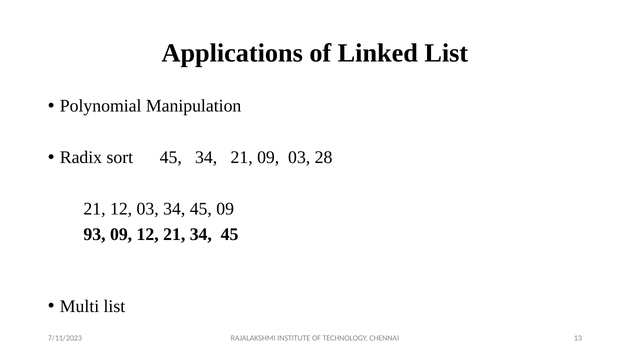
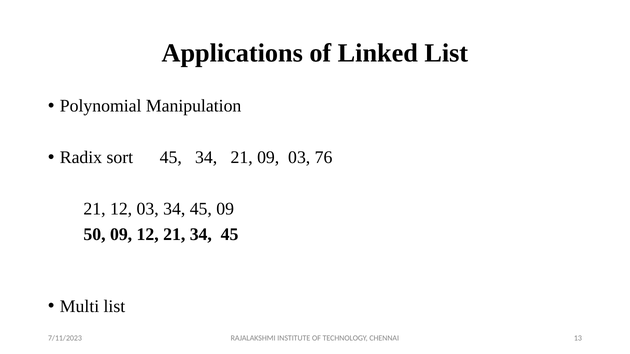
28: 28 -> 76
93: 93 -> 50
